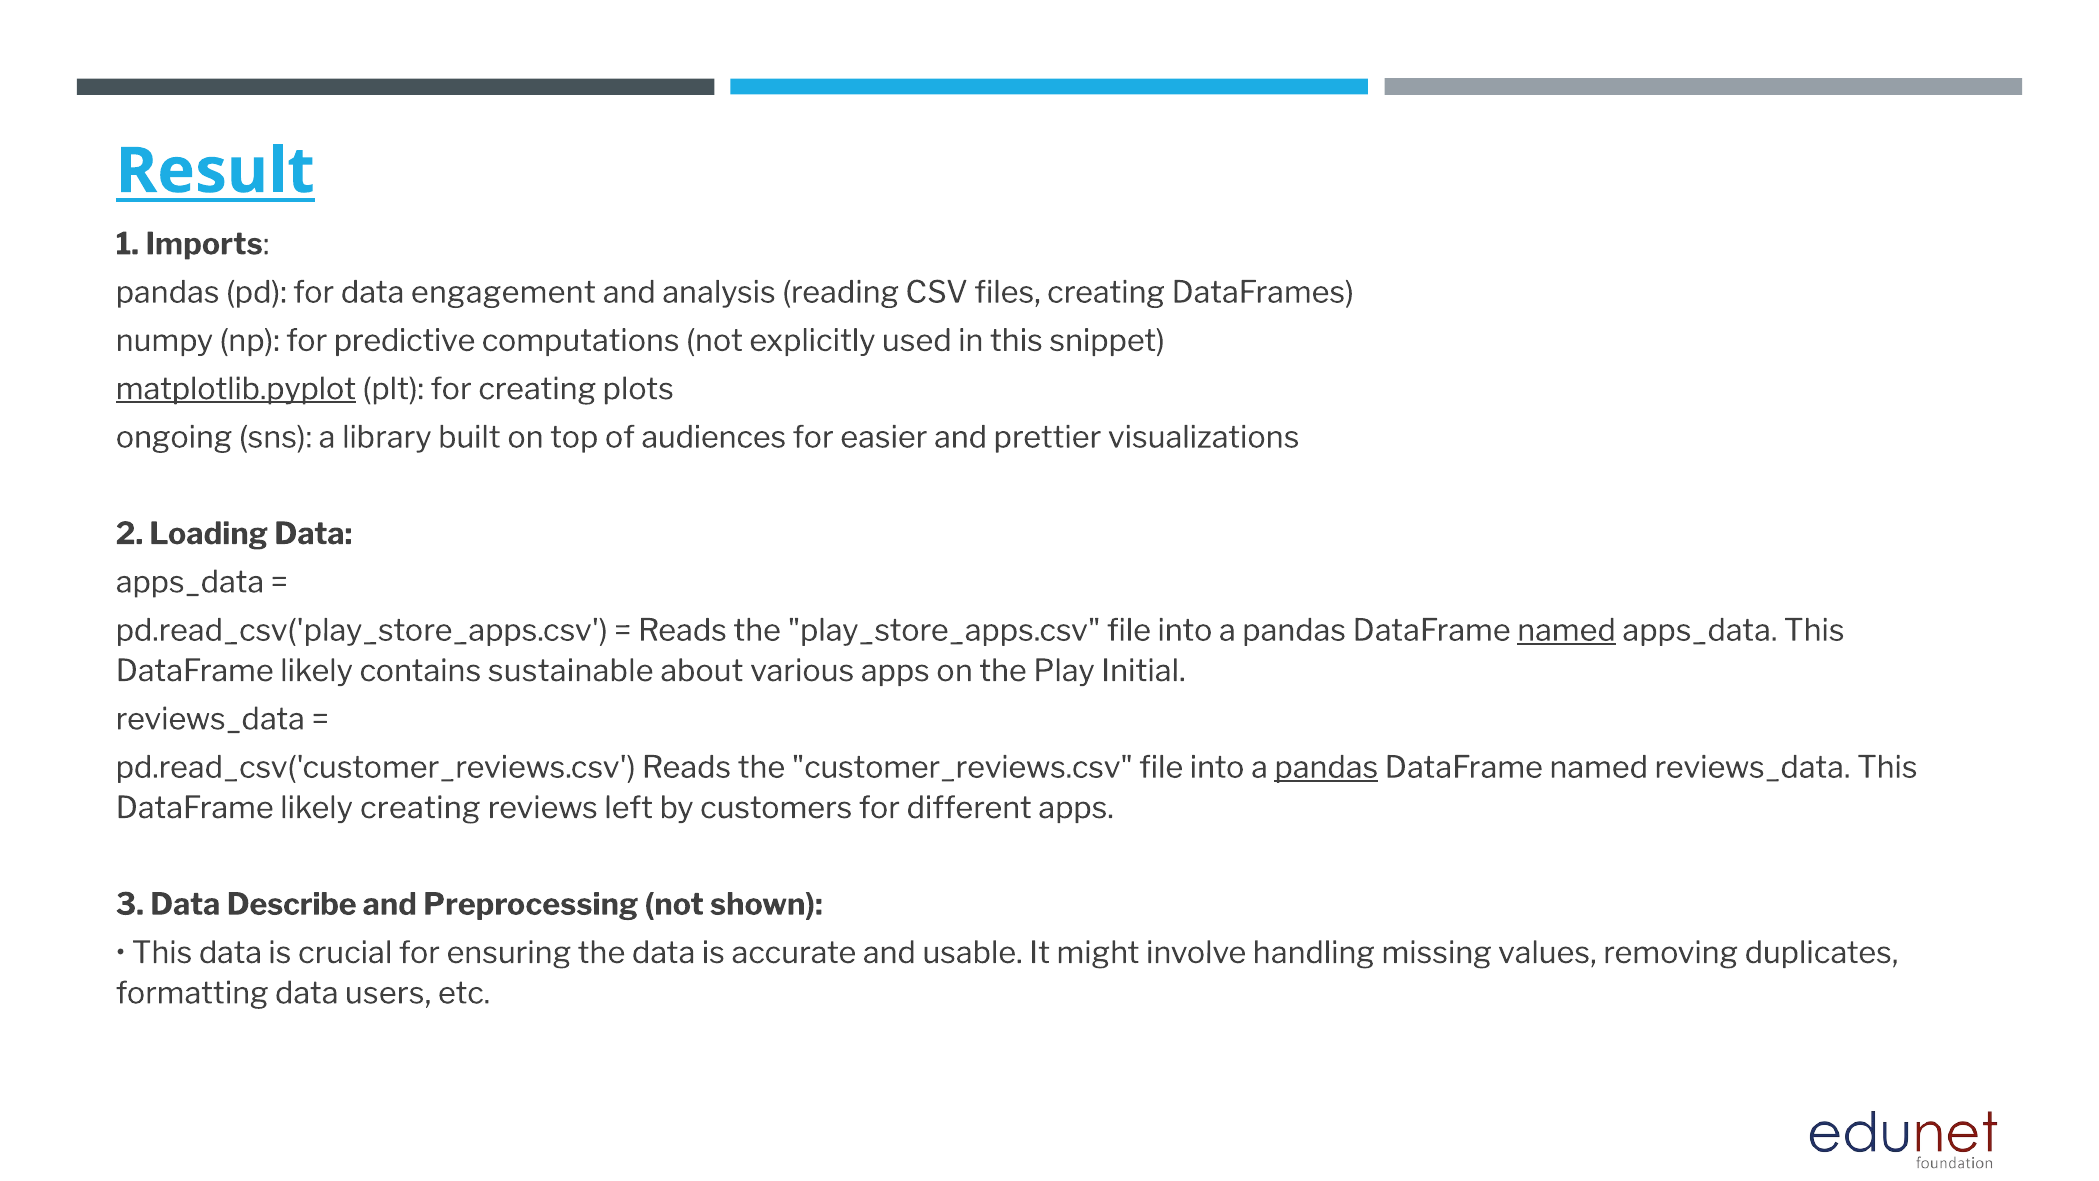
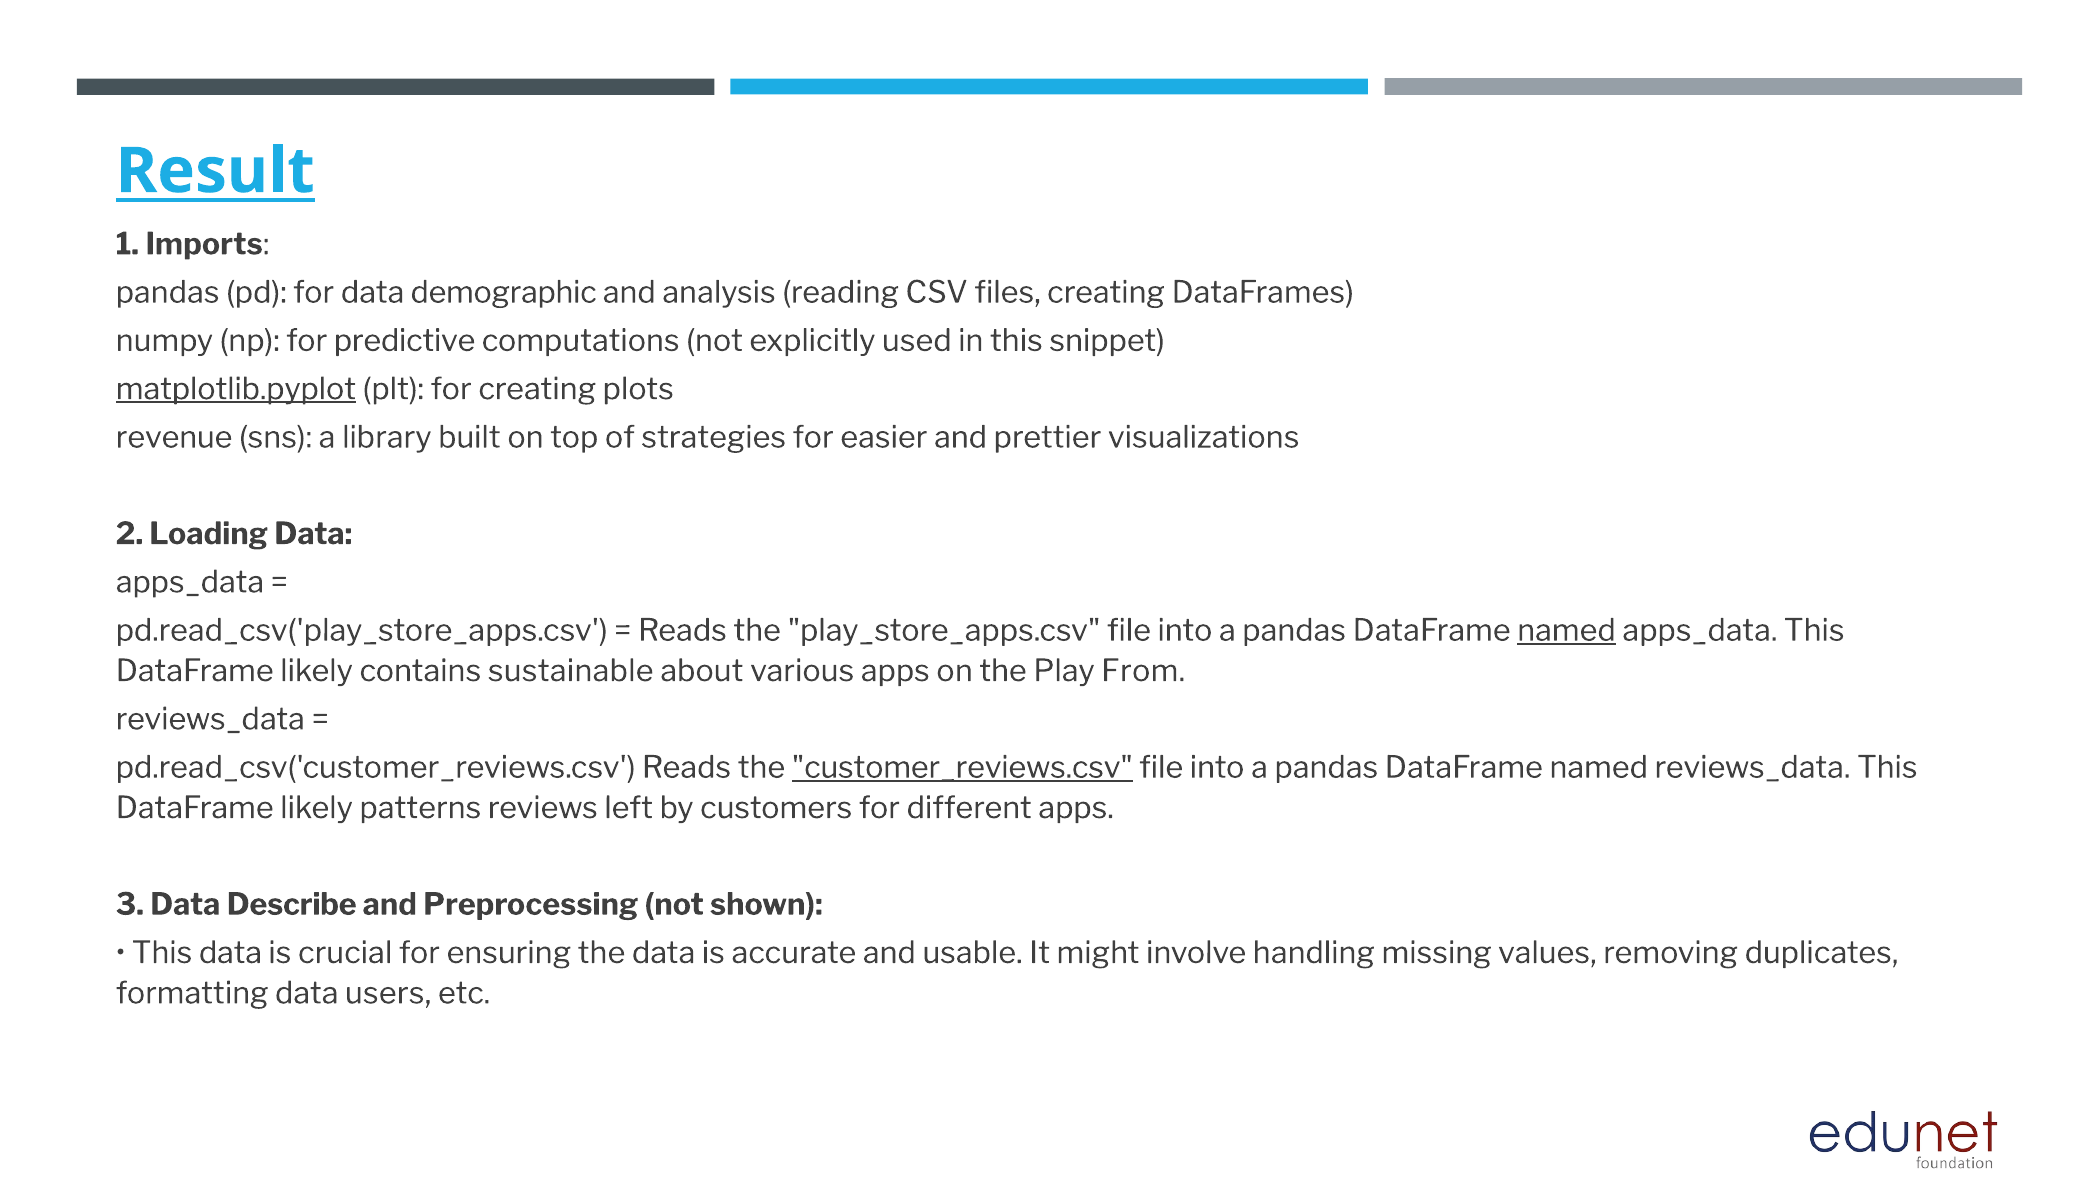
engagement: engagement -> demographic
ongoing: ongoing -> revenue
audiences: audiences -> strategies
Initial: Initial -> From
customer_reviews.csv underline: none -> present
pandas at (1326, 767) underline: present -> none
likely creating: creating -> patterns
